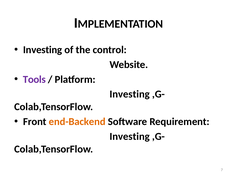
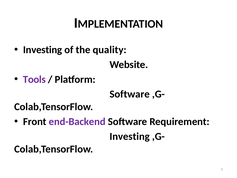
control: control -> quality
Investing at (130, 94): Investing -> Software
end-Backend colour: orange -> purple
